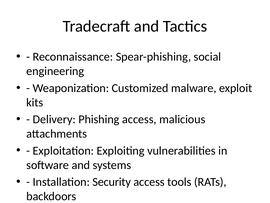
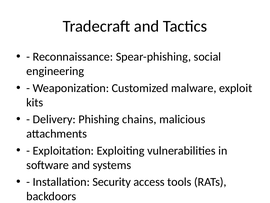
Phishing access: access -> chains
